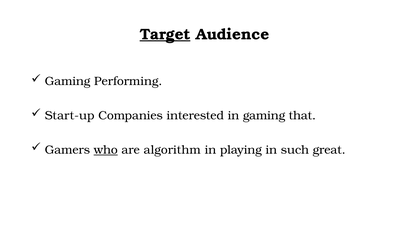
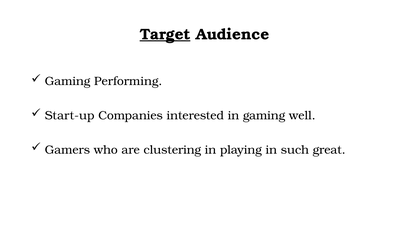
that: that -> well
who underline: present -> none
algorithm: algorithm -> clustering
